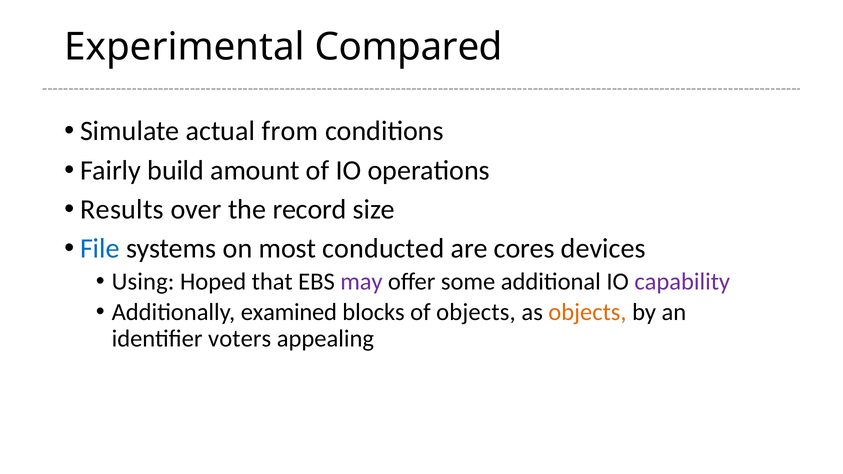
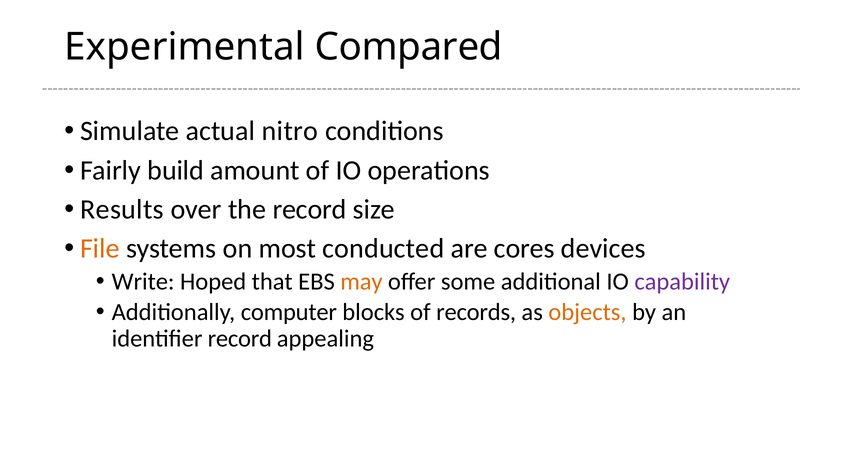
from: from -> nitro
File colour: blue -> orange
Using: Using -> Write
may colour: purple -> orange
examined: examined -> computer
of objects: objects -> records
identifier voters: voters -> record
